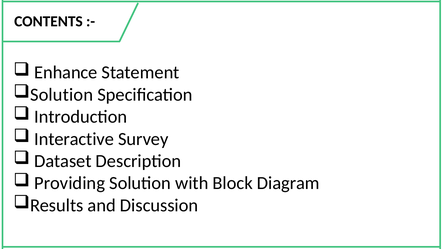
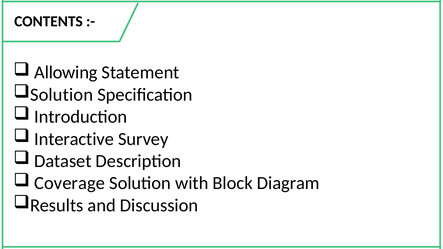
Enhance: Enhance -> Allowing
Providing: Providing -> Coverage
